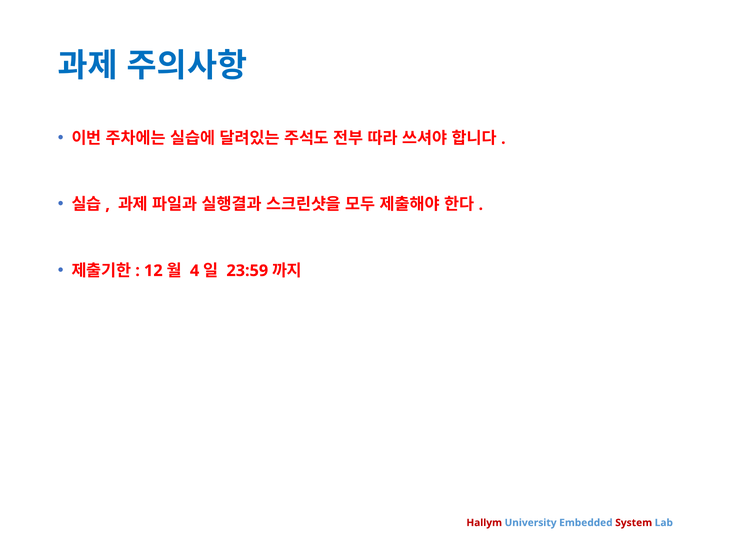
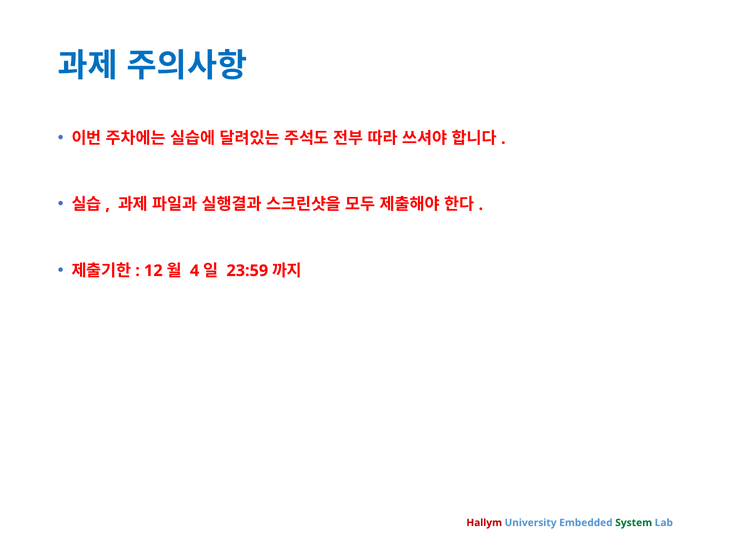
System colour: red -> green
